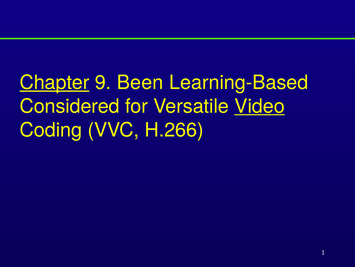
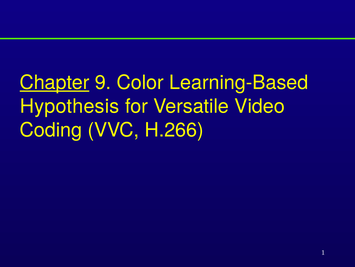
Been: Been -> Color
Considered: Considered -> Hypothesis
Video underline: present -> none
